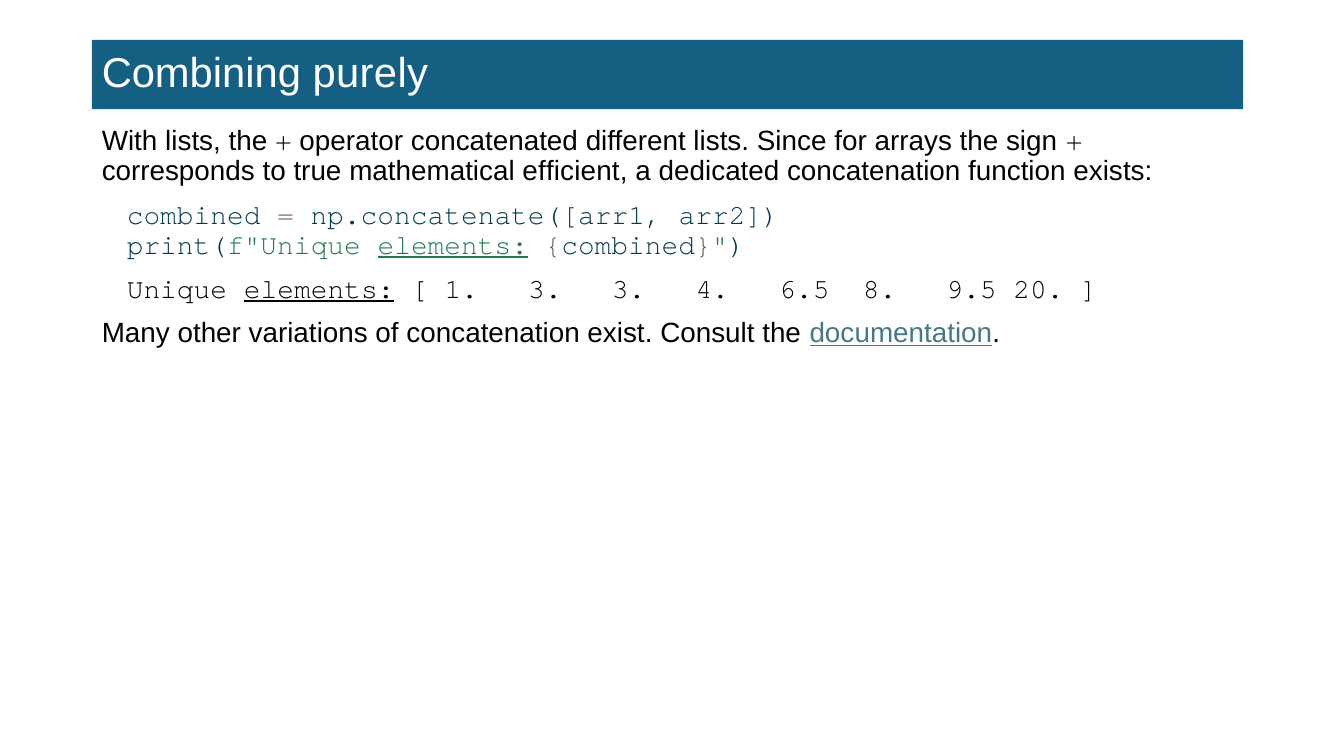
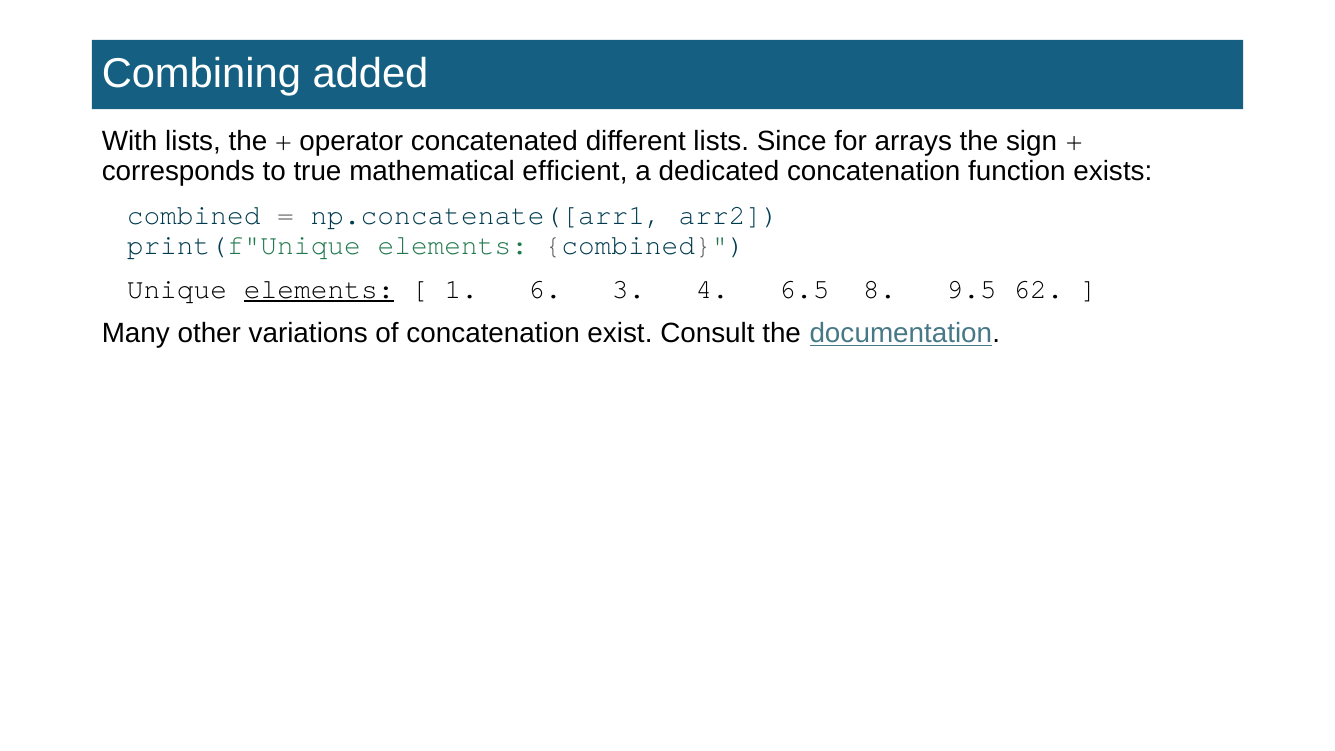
purely: purely -> added
elements at (453, 245) underline: present -> none
1 3: 3 -> 6
20: 20 -> 62
